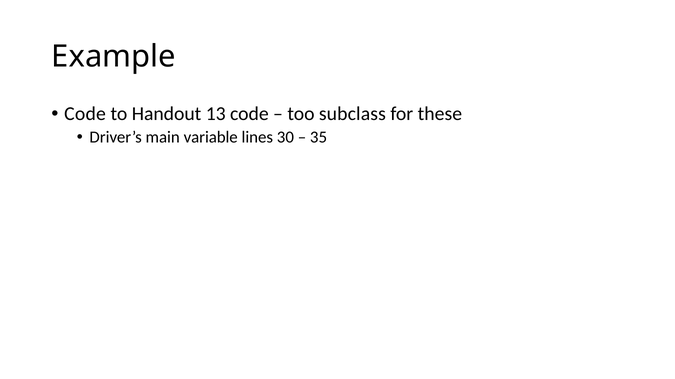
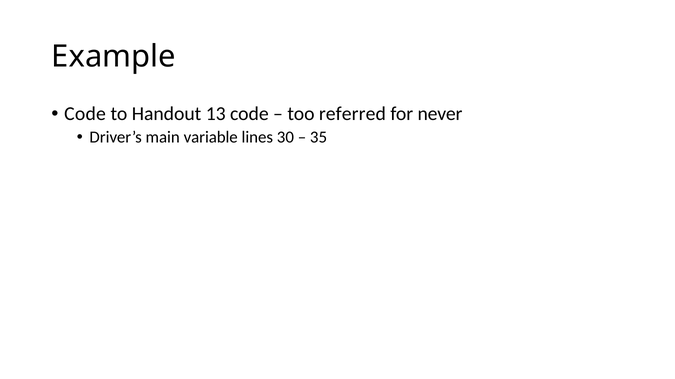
subclass: subclass -> referred
these: these -> never
